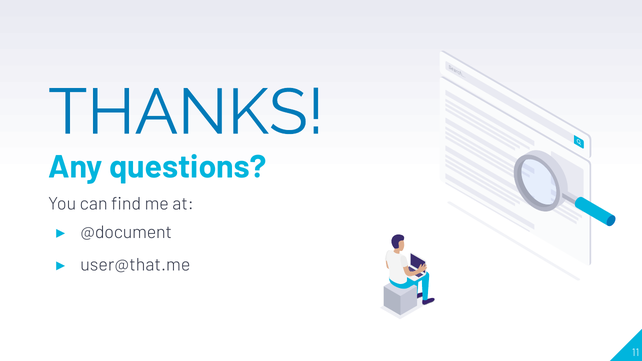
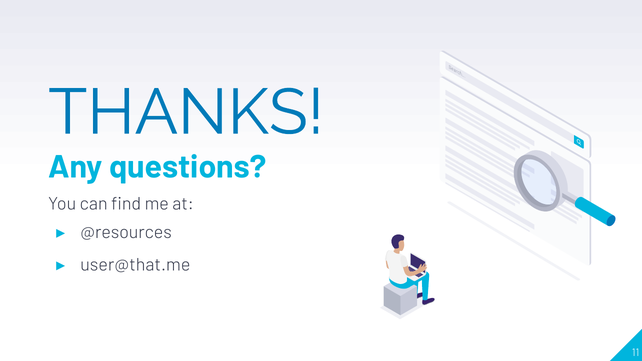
@document: @document -> @resources
